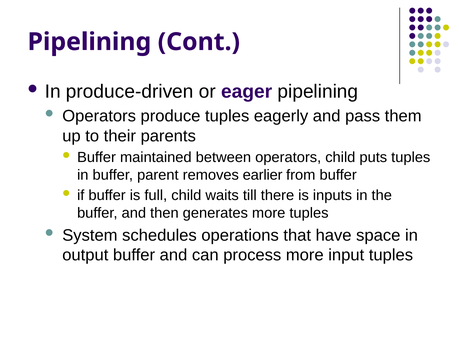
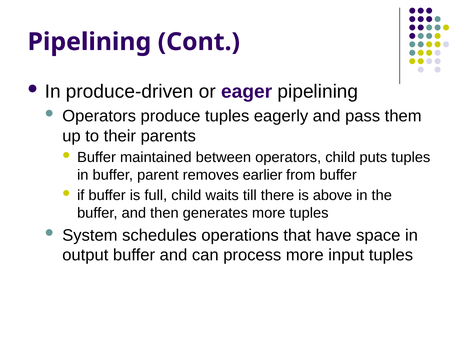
inputs: inputs -> above
